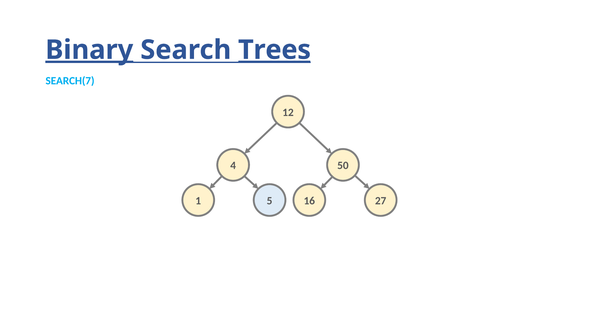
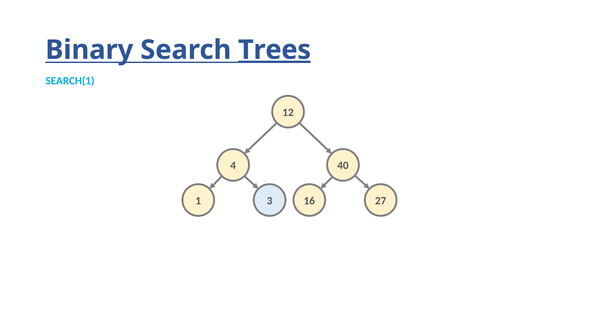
Binary underline: present -> none
SEARCH(7: SEARCH(7 -> SEARCH(1
50: 50 -> 40
5: 5 -> 3
